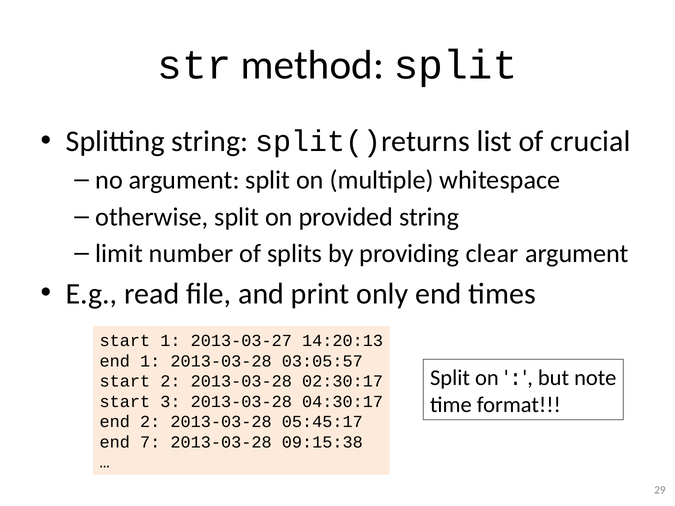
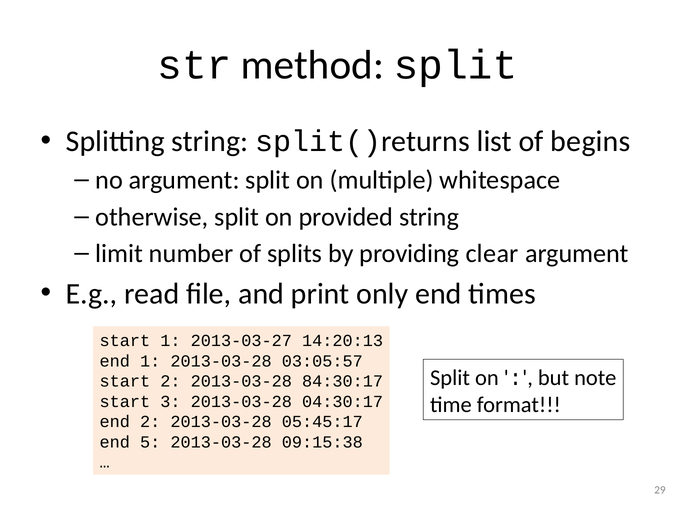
crucial: crucial -> begins
02:30:17: 02:30:17 -> 84:30:17
7: 7 -> 5
